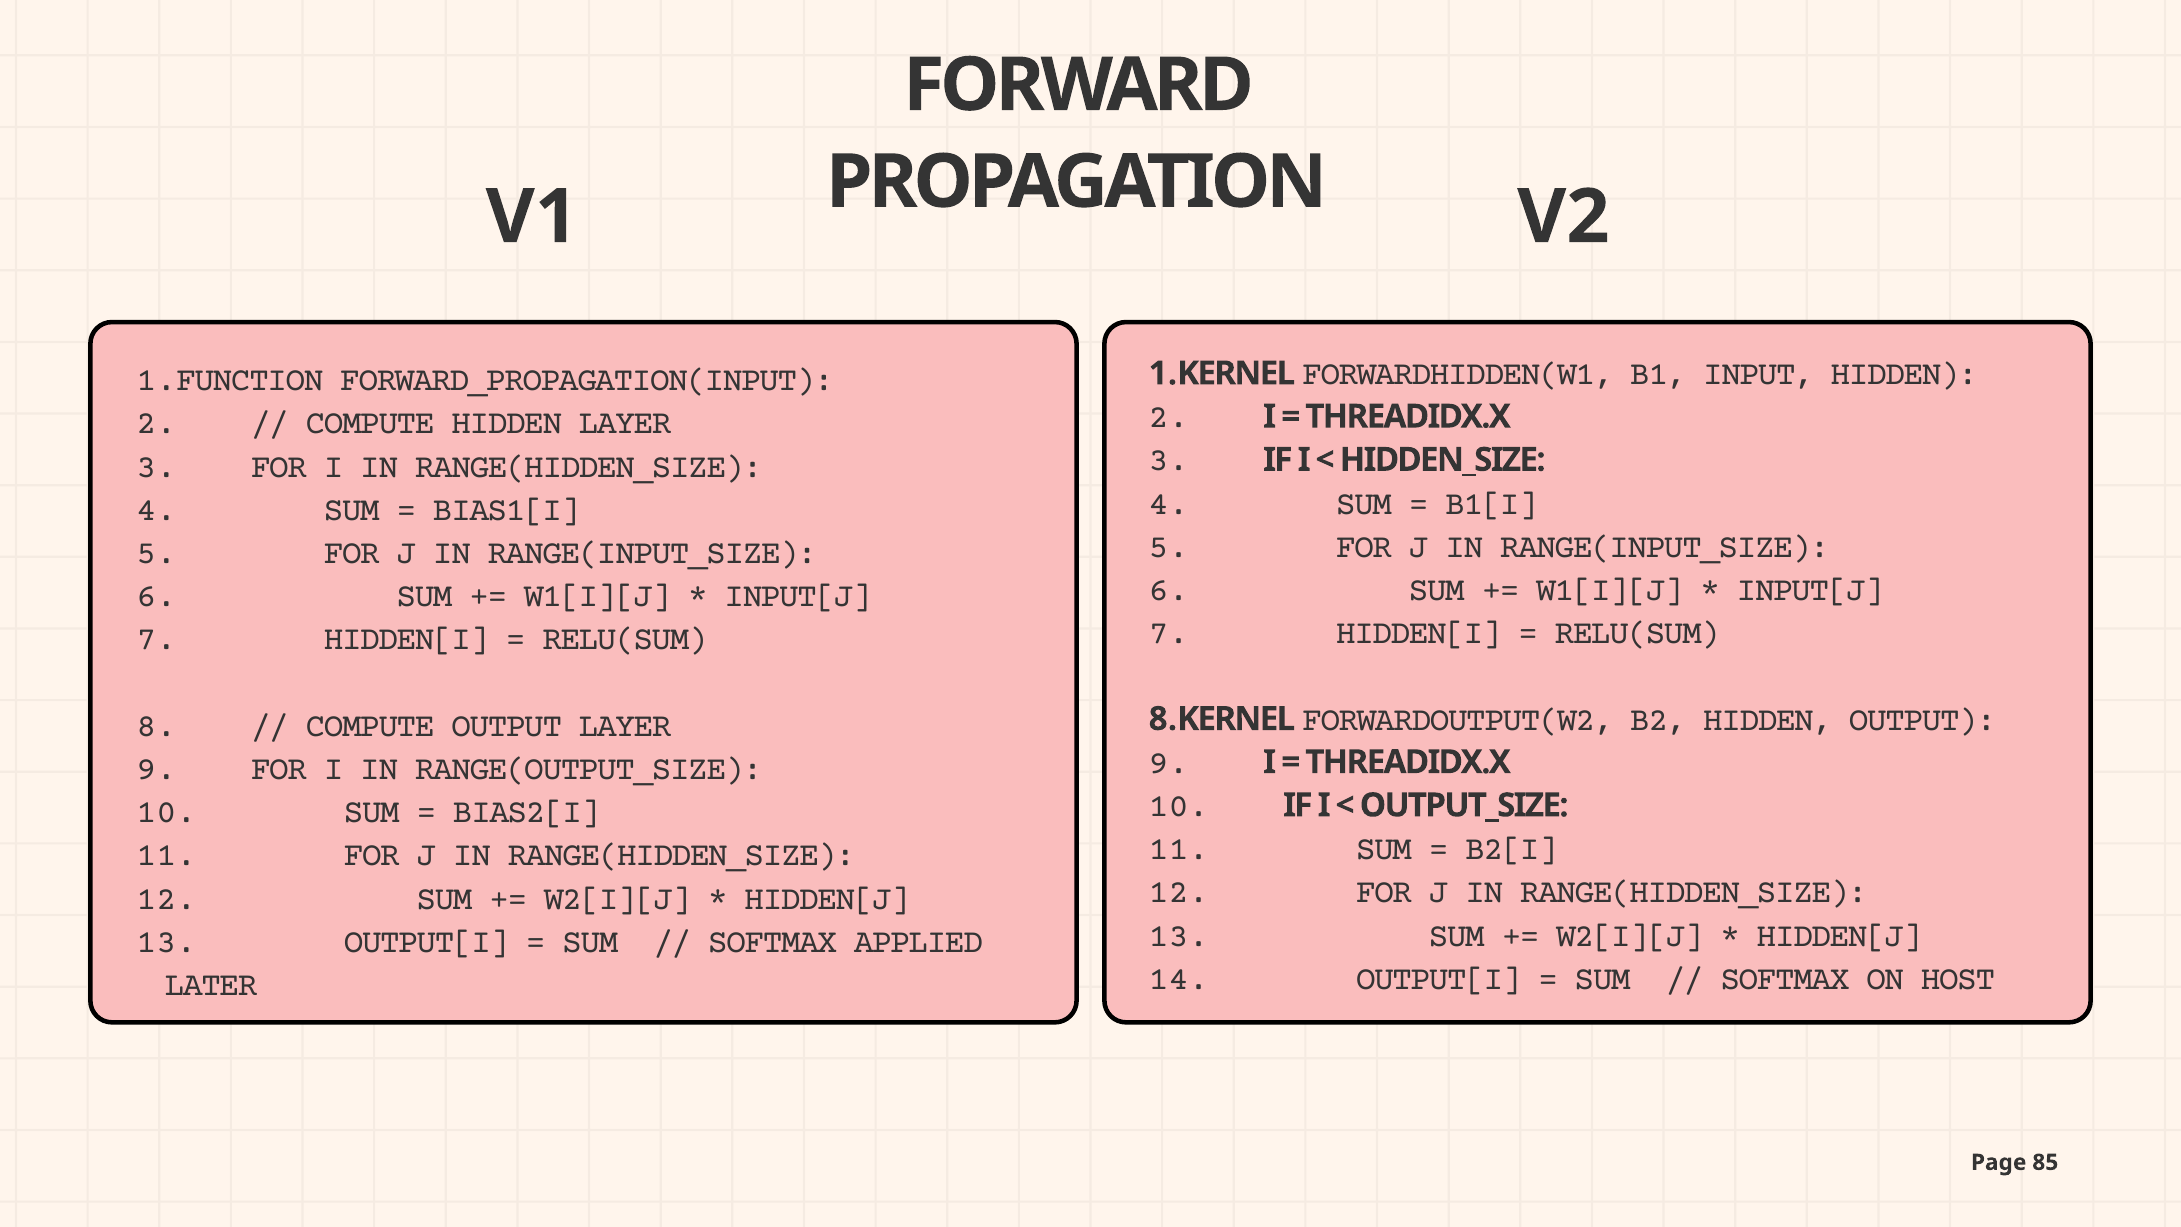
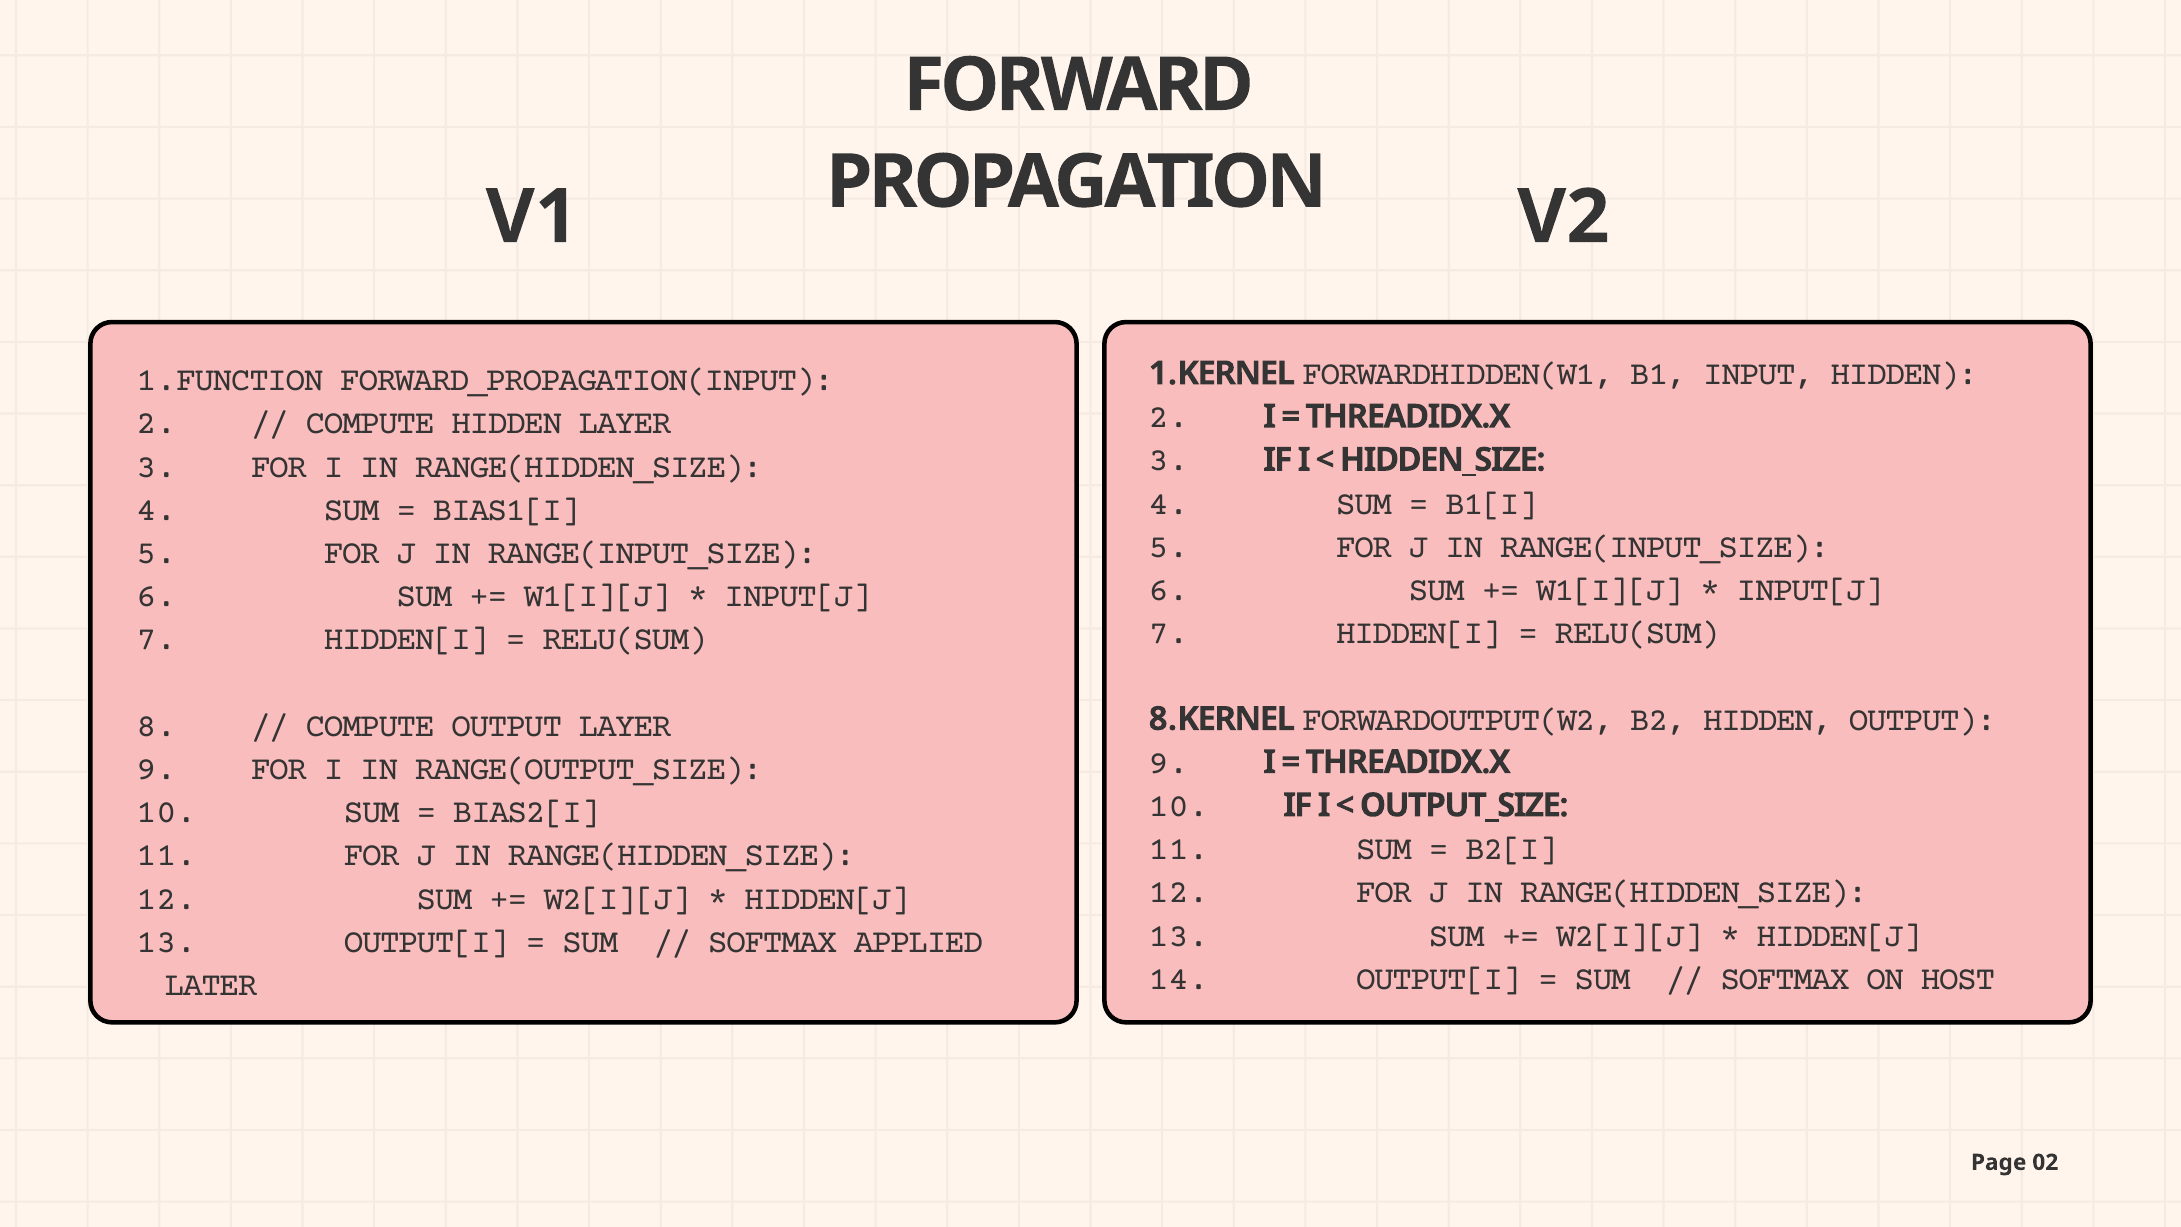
85: 85 -> 02
